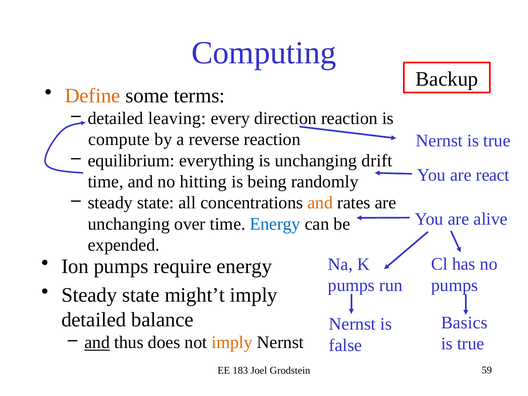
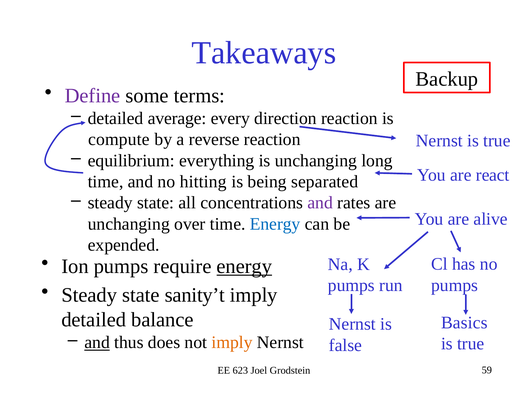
Computing: Computing -> Takeaways
Define colour: orange -> purple
leaving: leaving -> average
drift: drift -> long
randomly: randomly -> separated
and at (320, 203) colour: orange -> purple
energy at (244, 266) underline: none -> present
might’t: might’t -> sanity’t
183: 183 -> 623
